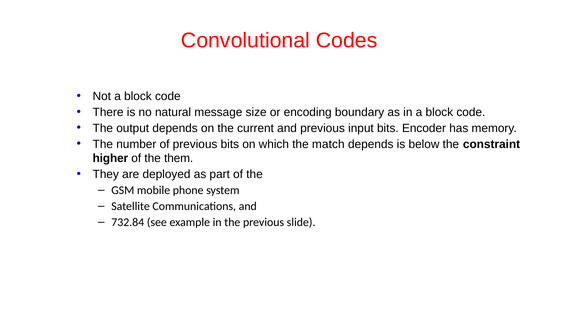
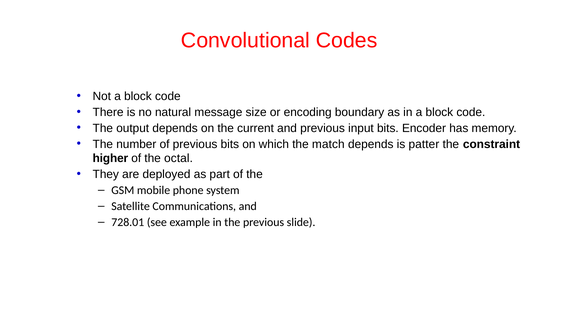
below: below -> patter
them: them -> octal
732.84: 732.84 -> 728.01
